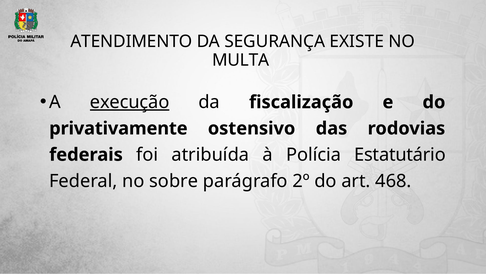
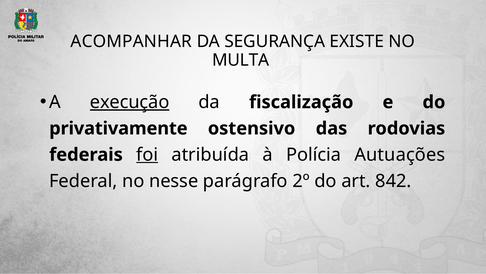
ATENDIMENTO: ATENDIMENTO -> ACOMPANHAR
foi underline: none -> present
Estatutário: Estatutário -> Autuações
sobre: sobre -> nesse
468: 468 -> 842
